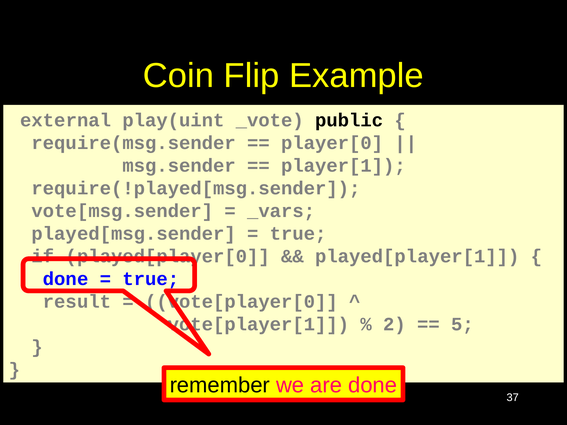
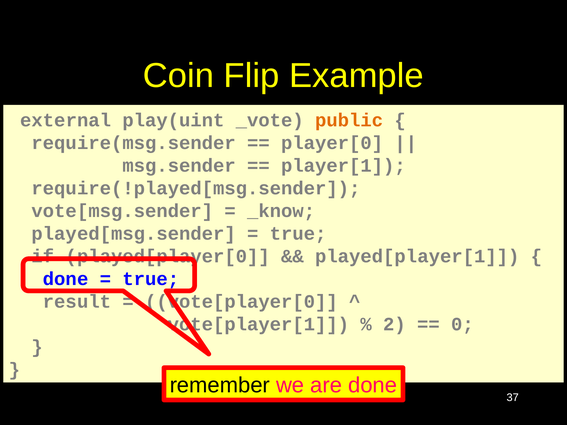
public colour: black -> orange
_vars: _vars -> _know
5: 5 -> 0
